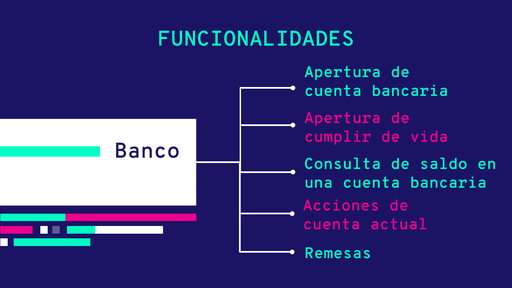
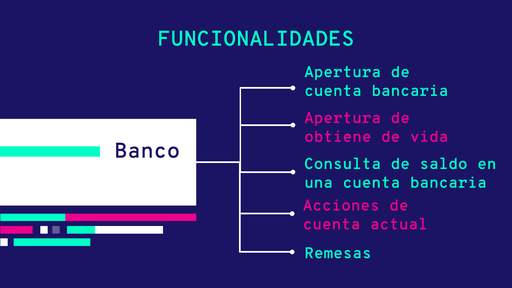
cumplir: cumplir -> obtiene
